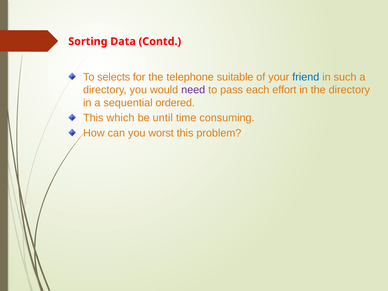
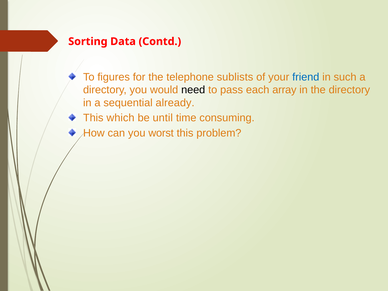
selects: selects -> figures
suitable: suitable -> sublists
need colour: purple -> black
effort: effort -> array
ordered: ordered -> already
